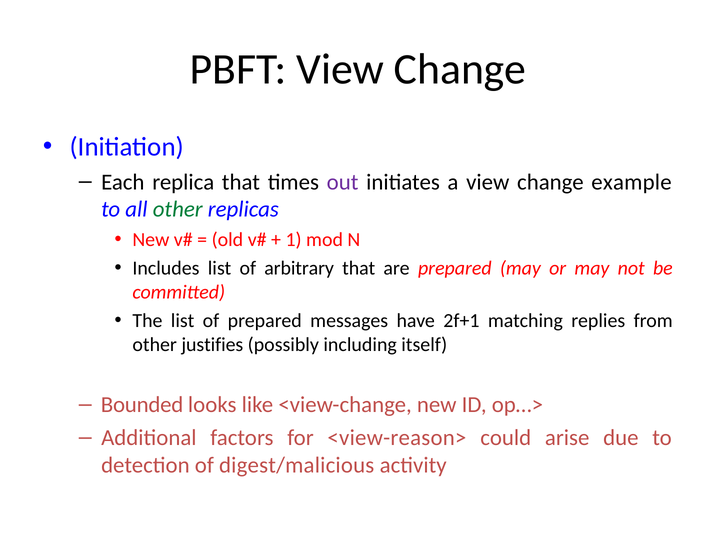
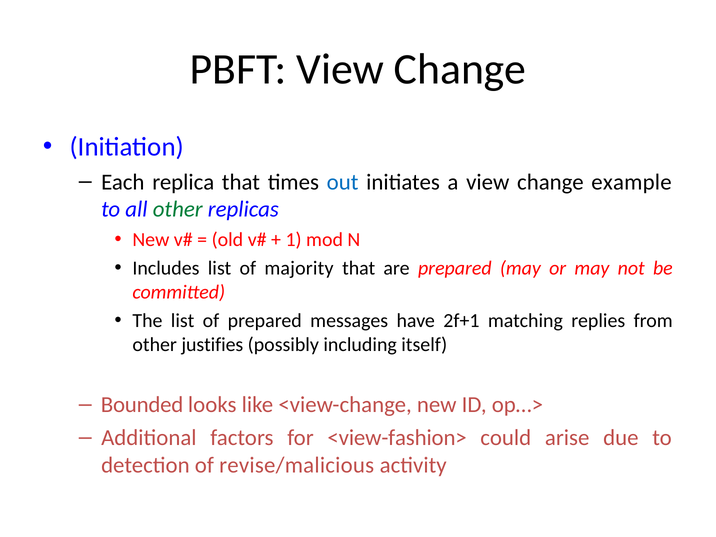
out colour: purple -> blue
arbitrary: arbitrary -> majority
<view-reason>: <view-reason> -> <view-fashion>
digest/malicious: digest/malicious -> revise/malicious
